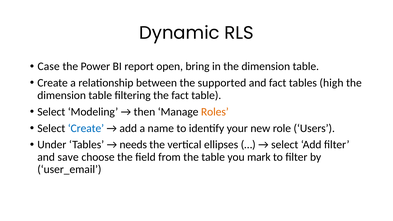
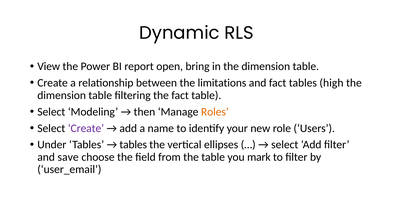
Case: Case -> View
supported: supported -> limitations
Create at (86, 128) colour: blue -> purple
needs at (133, 145): needs -> tables
